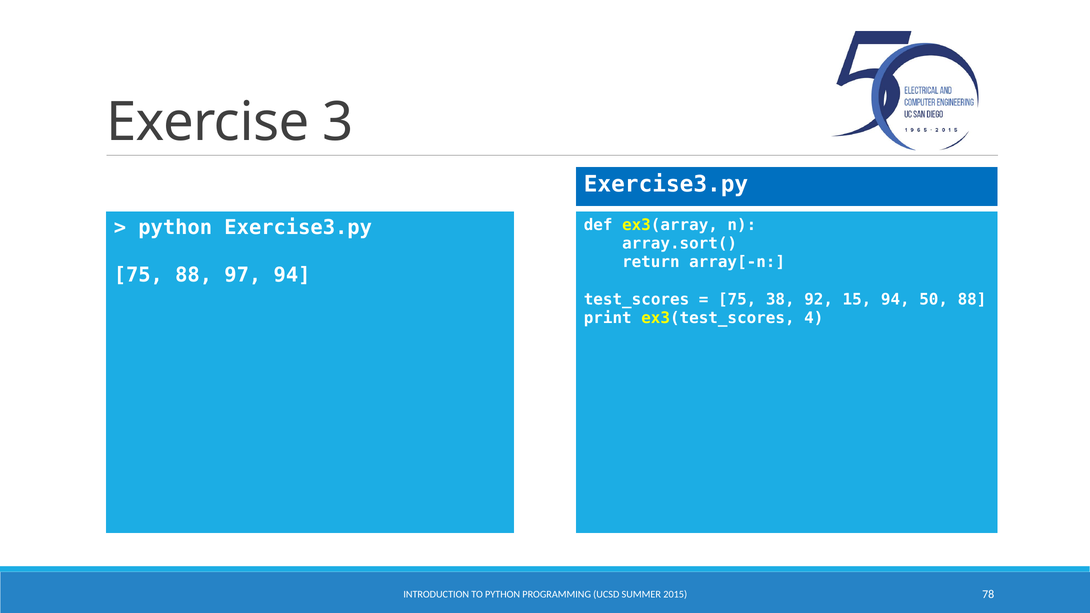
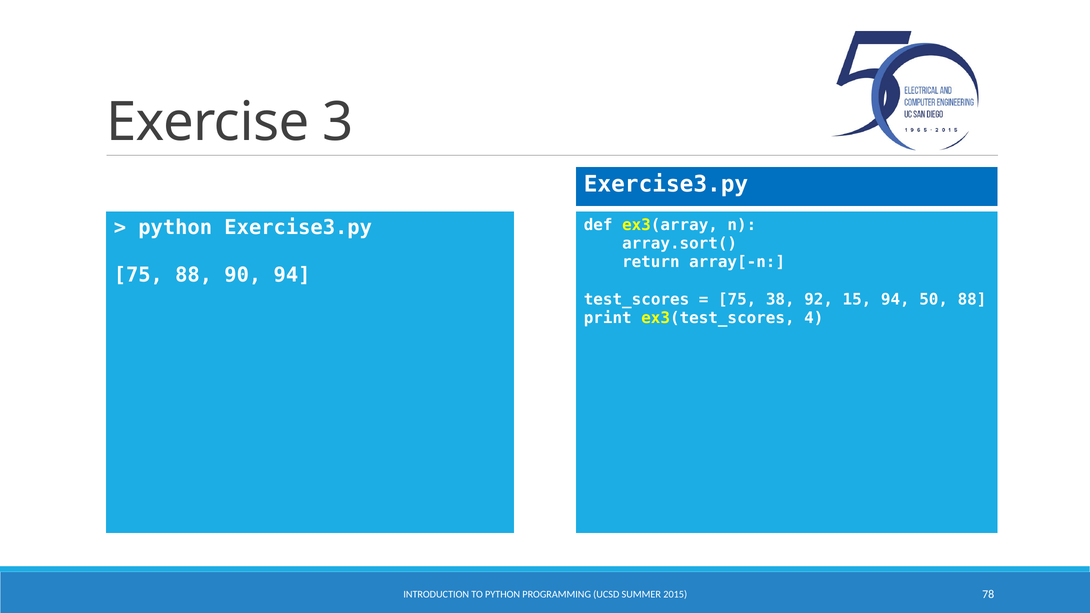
97: 97 -> 90
